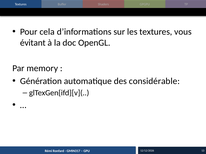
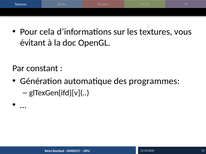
memory: memory -> constant
considérable: considérable -> programmes
